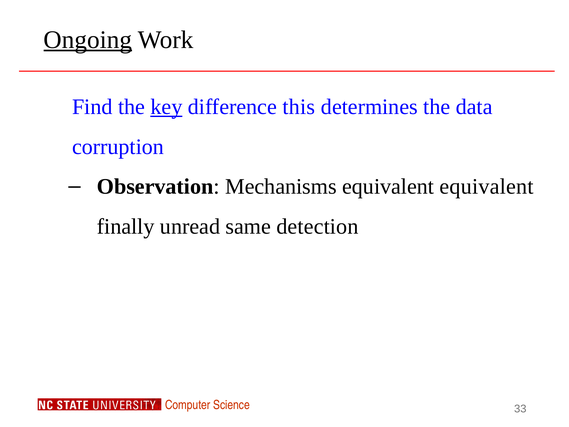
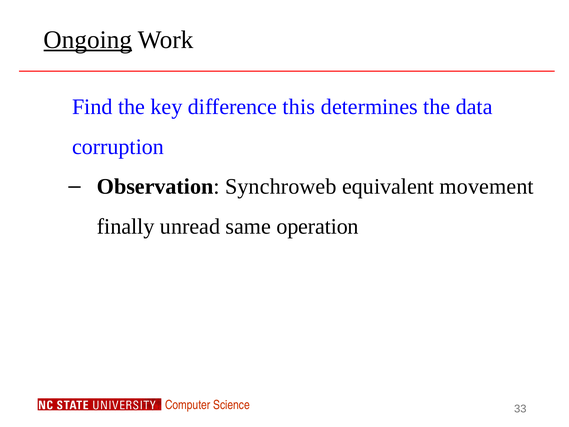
key underline: present -> none
Mechanisms: Mechanisms -> Synchroweb
equivalent equivalent: equivalent -> movement
detection: detection -> operation
